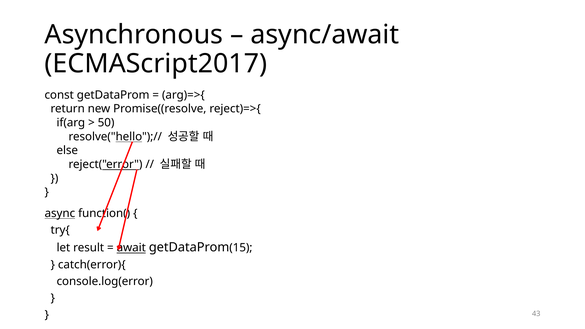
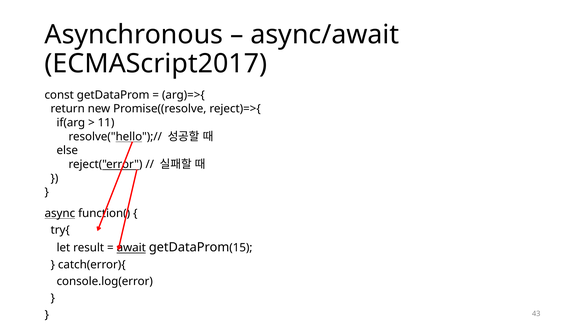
50: 50 -> 11
